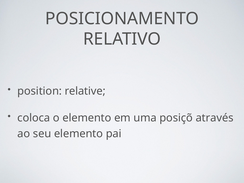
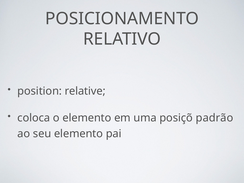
através: através -> padrão
